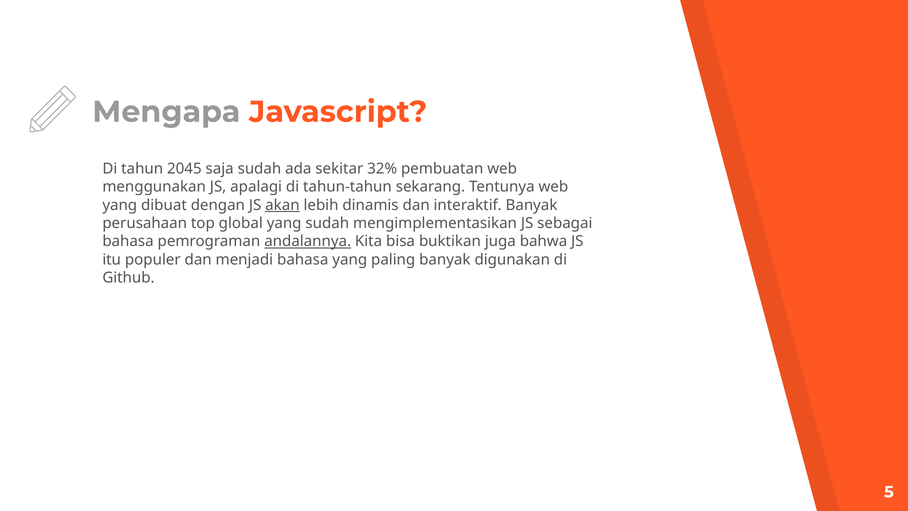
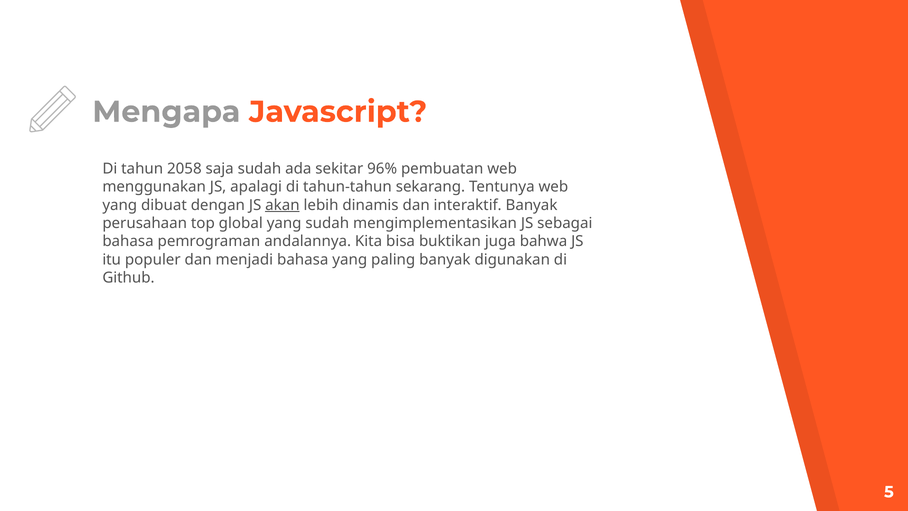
2045: 2045 -> 2058
32%: 32% -> 96%
andalannya underline: present -> none
